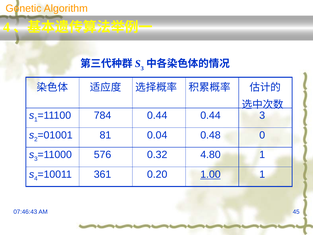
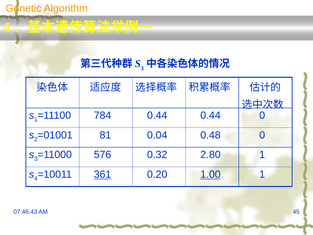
0.44 3: 3 -> 0
4.80: 4.80 -> 2.80
361 underline: none -> present
